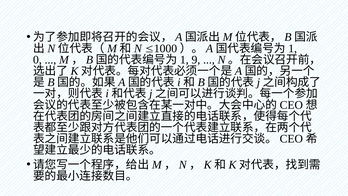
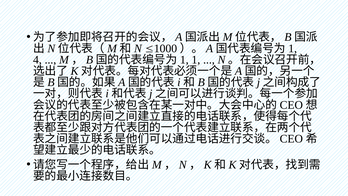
0: 0 -> 4
9 at (196, 60): 9 -> 1
